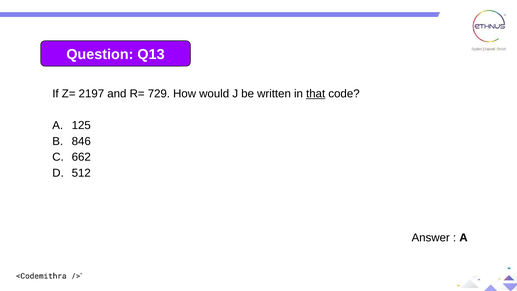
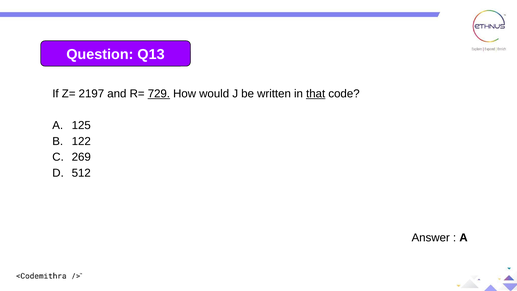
729 underline: none -> present
846: 846 -> 122
662: 662 -> 269
